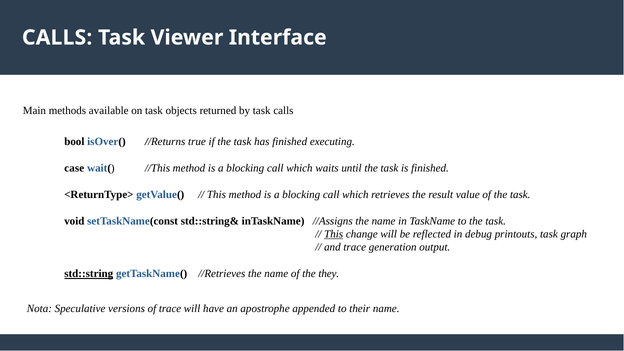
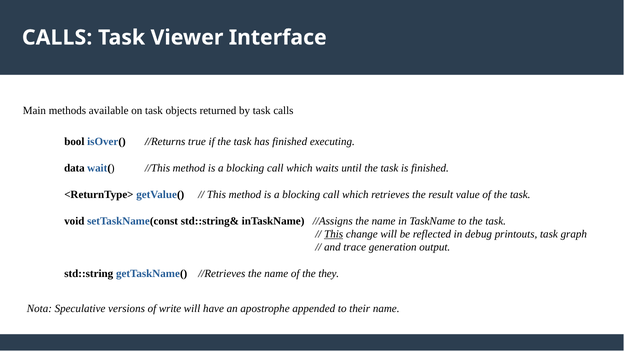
case: case -> data
std::string underline: present -> none
of trace: trace -> write
